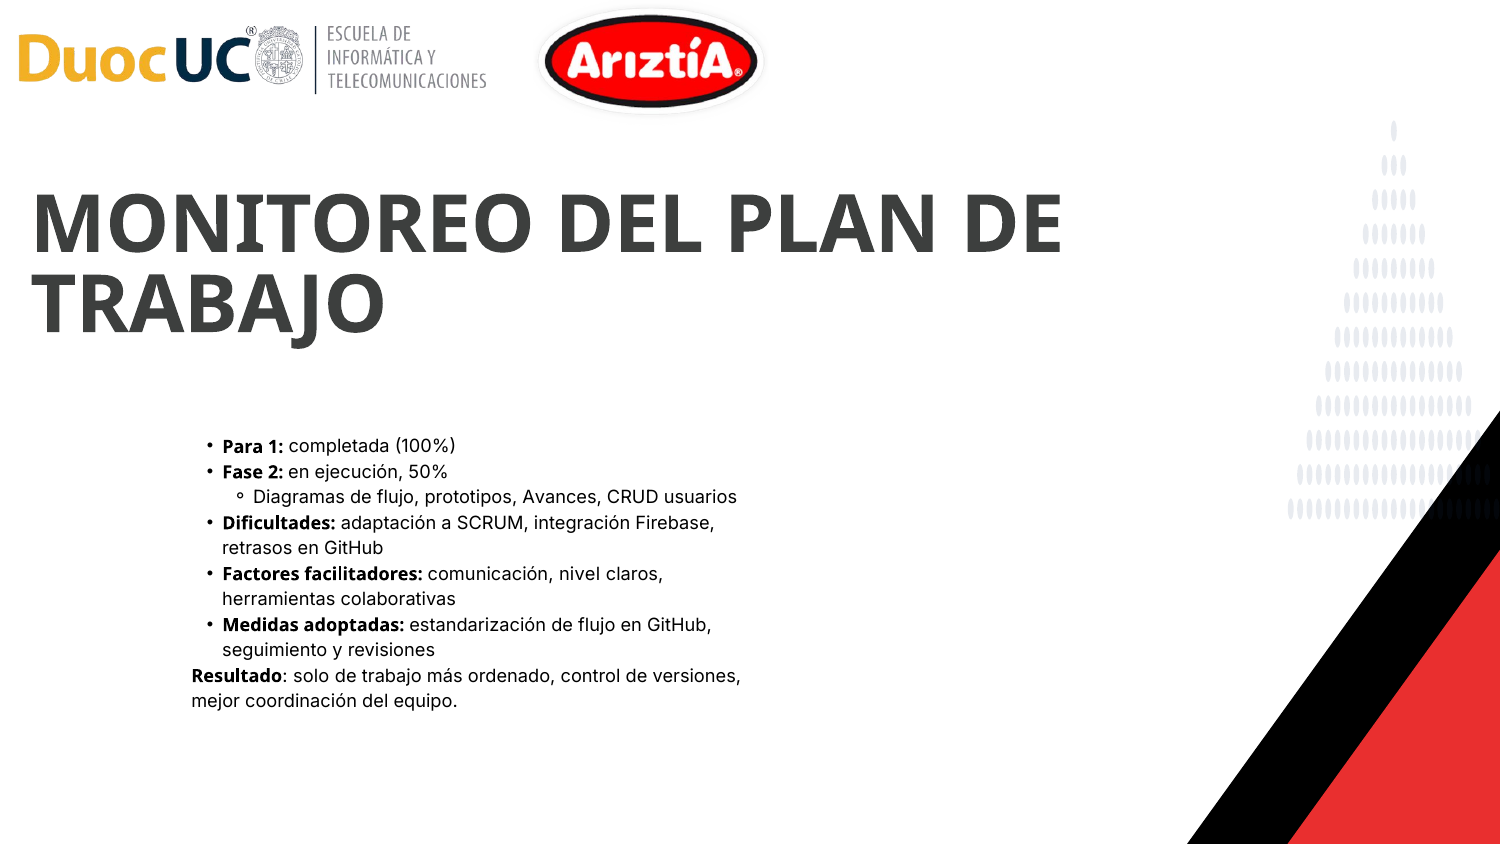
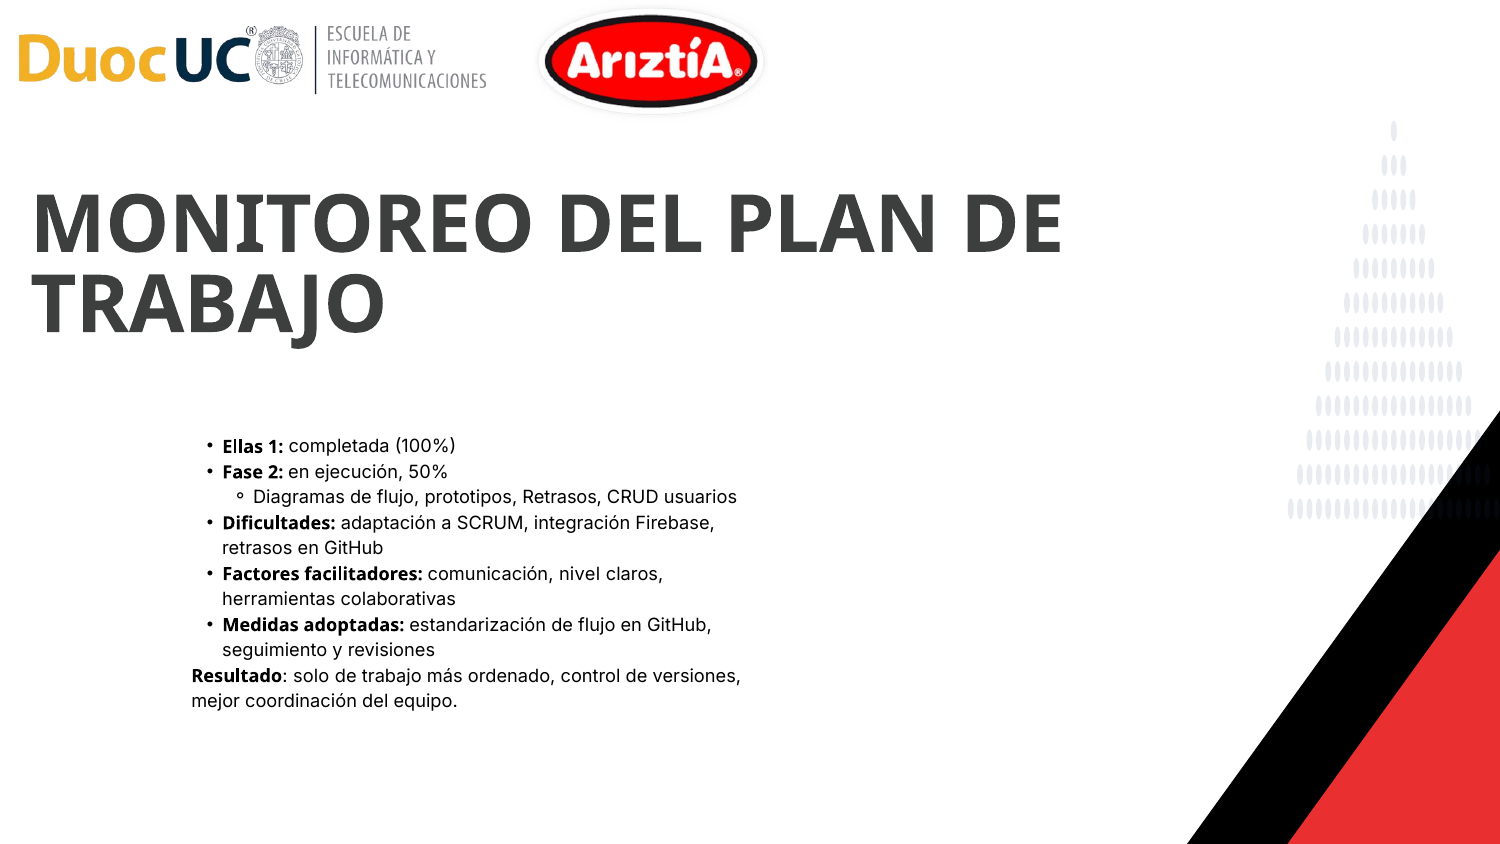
Para: Para -> Ellas
prototipos Avances: Avances -> Retrasos
